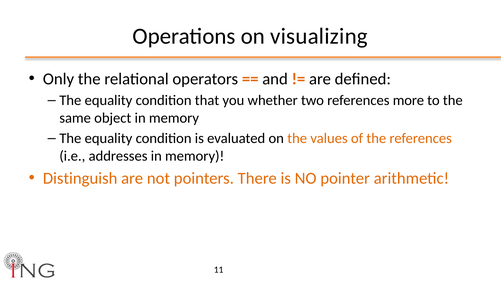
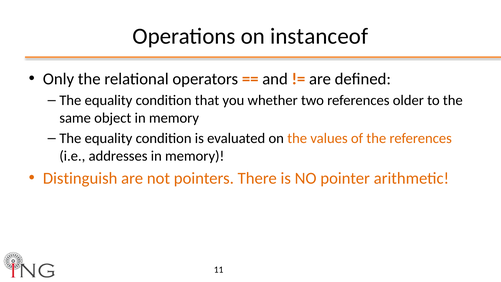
visualizing: visualizing -> instanceof
more: more -> older
